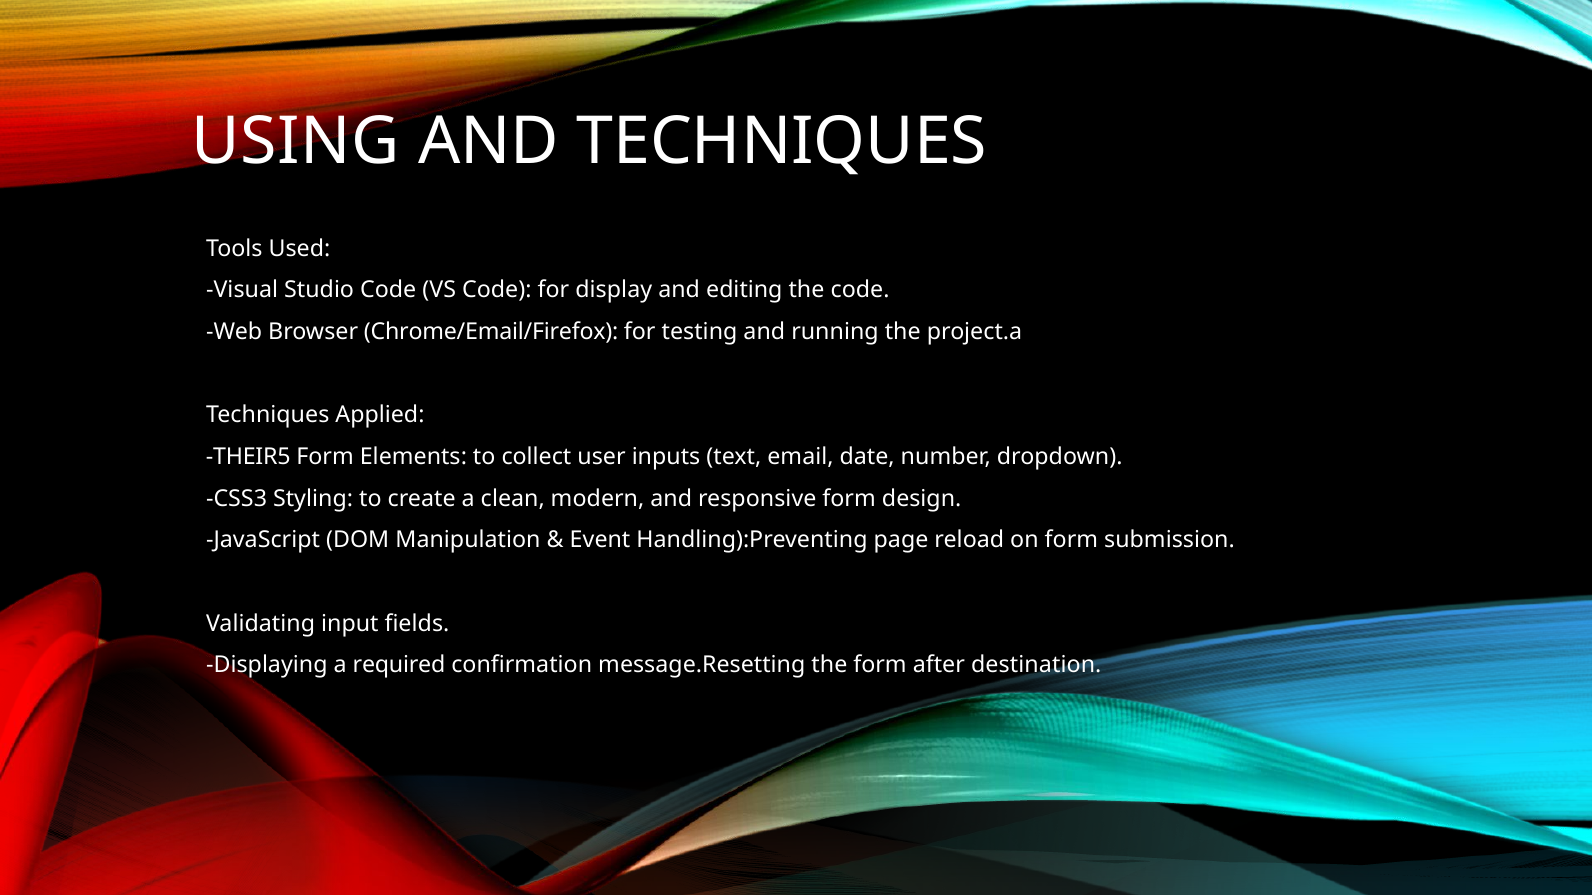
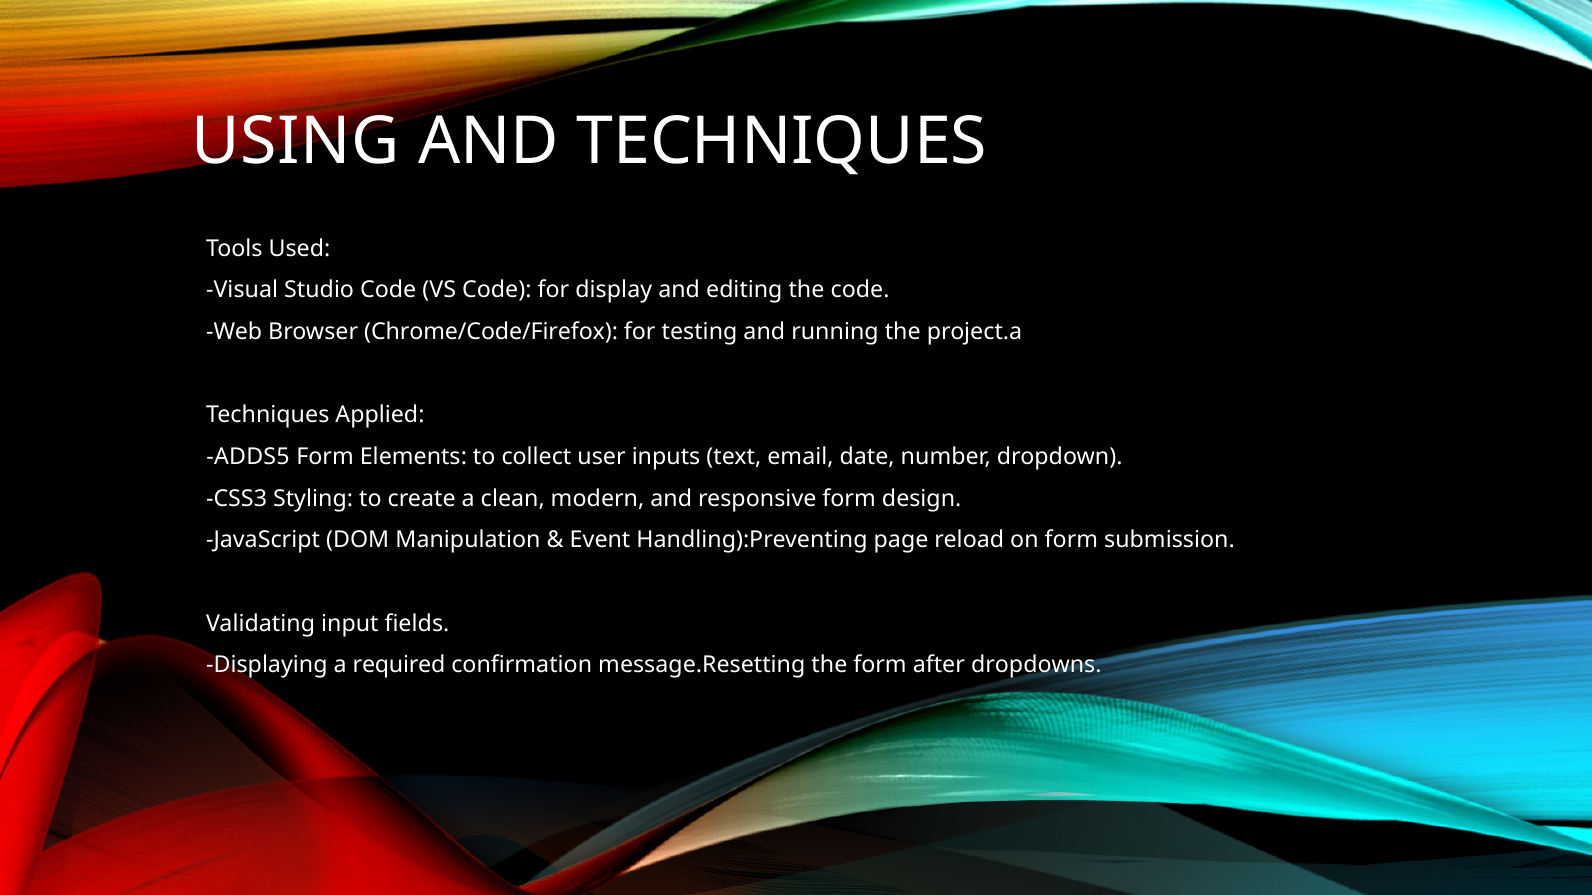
Chrome/Email/Firefox: Chrome/Email/Firefox -> Chrome/Code/Firefox
THEIR5: THEIR5 -> ADDS5
destination: destination -> dropdowns
